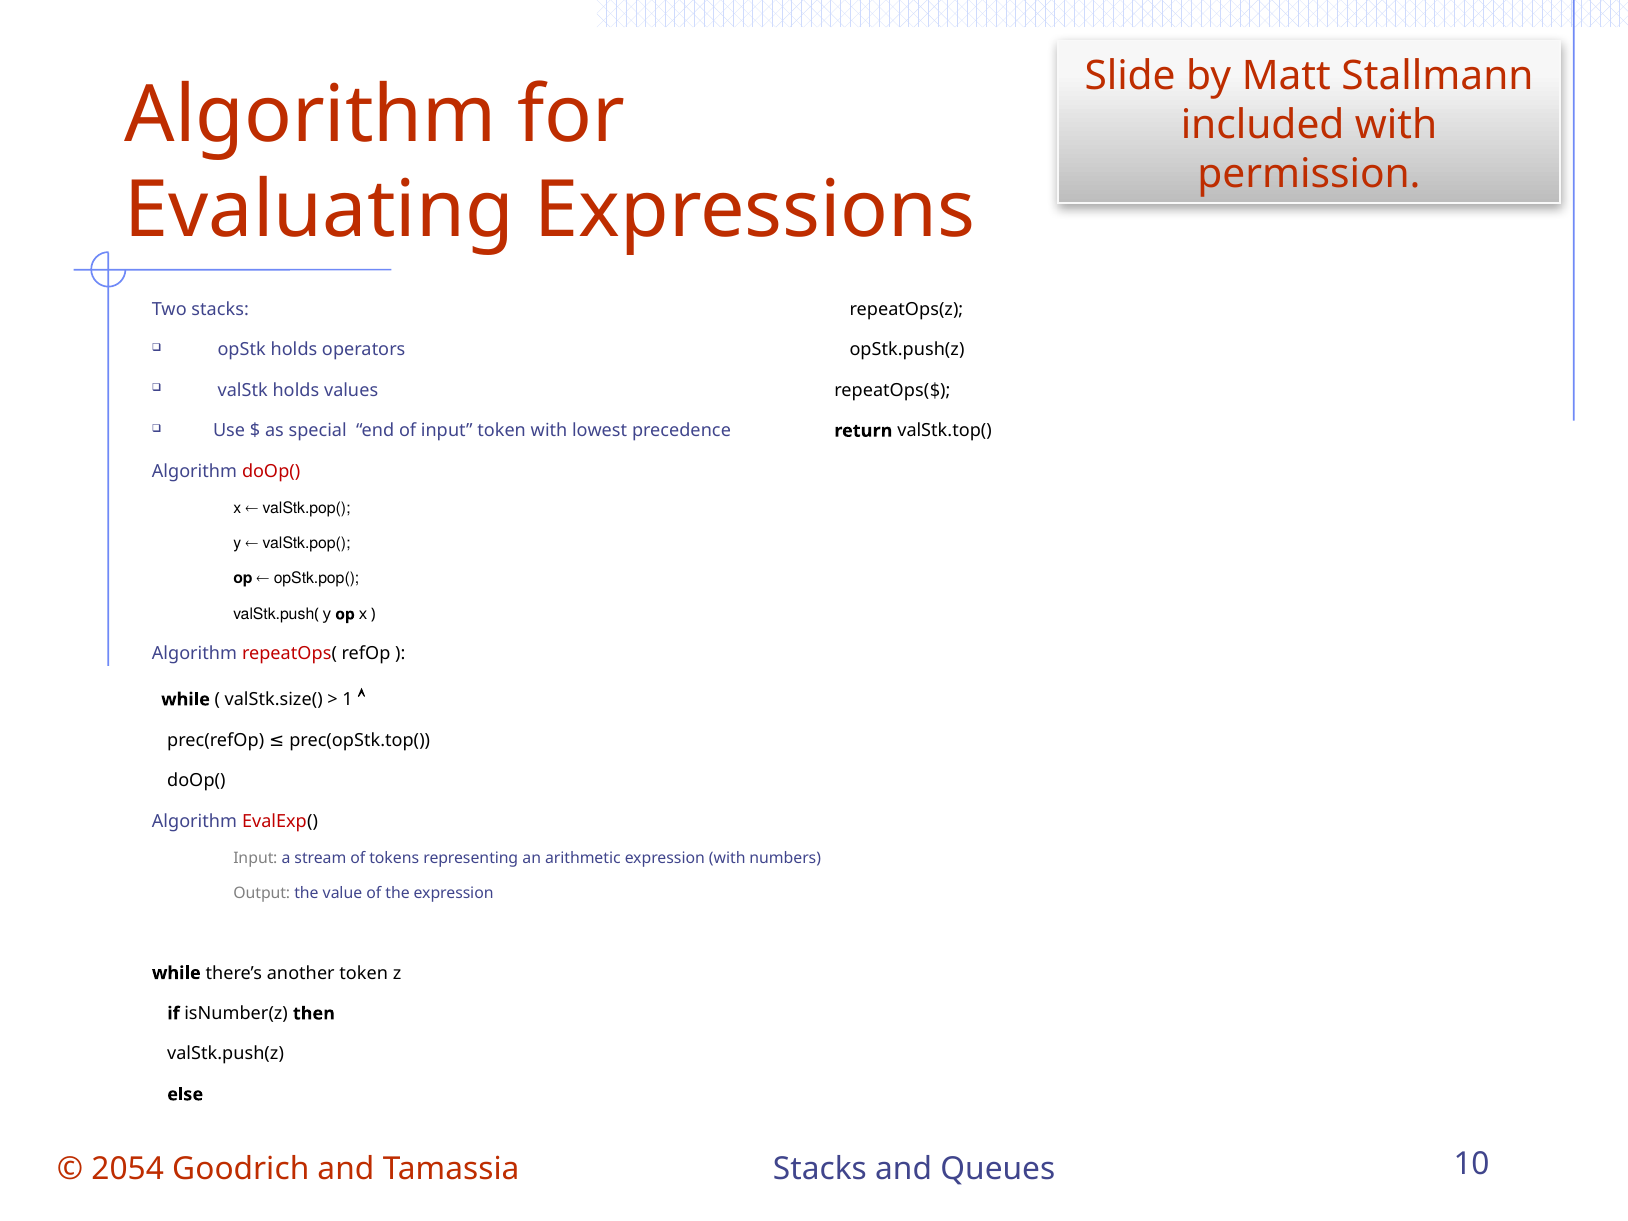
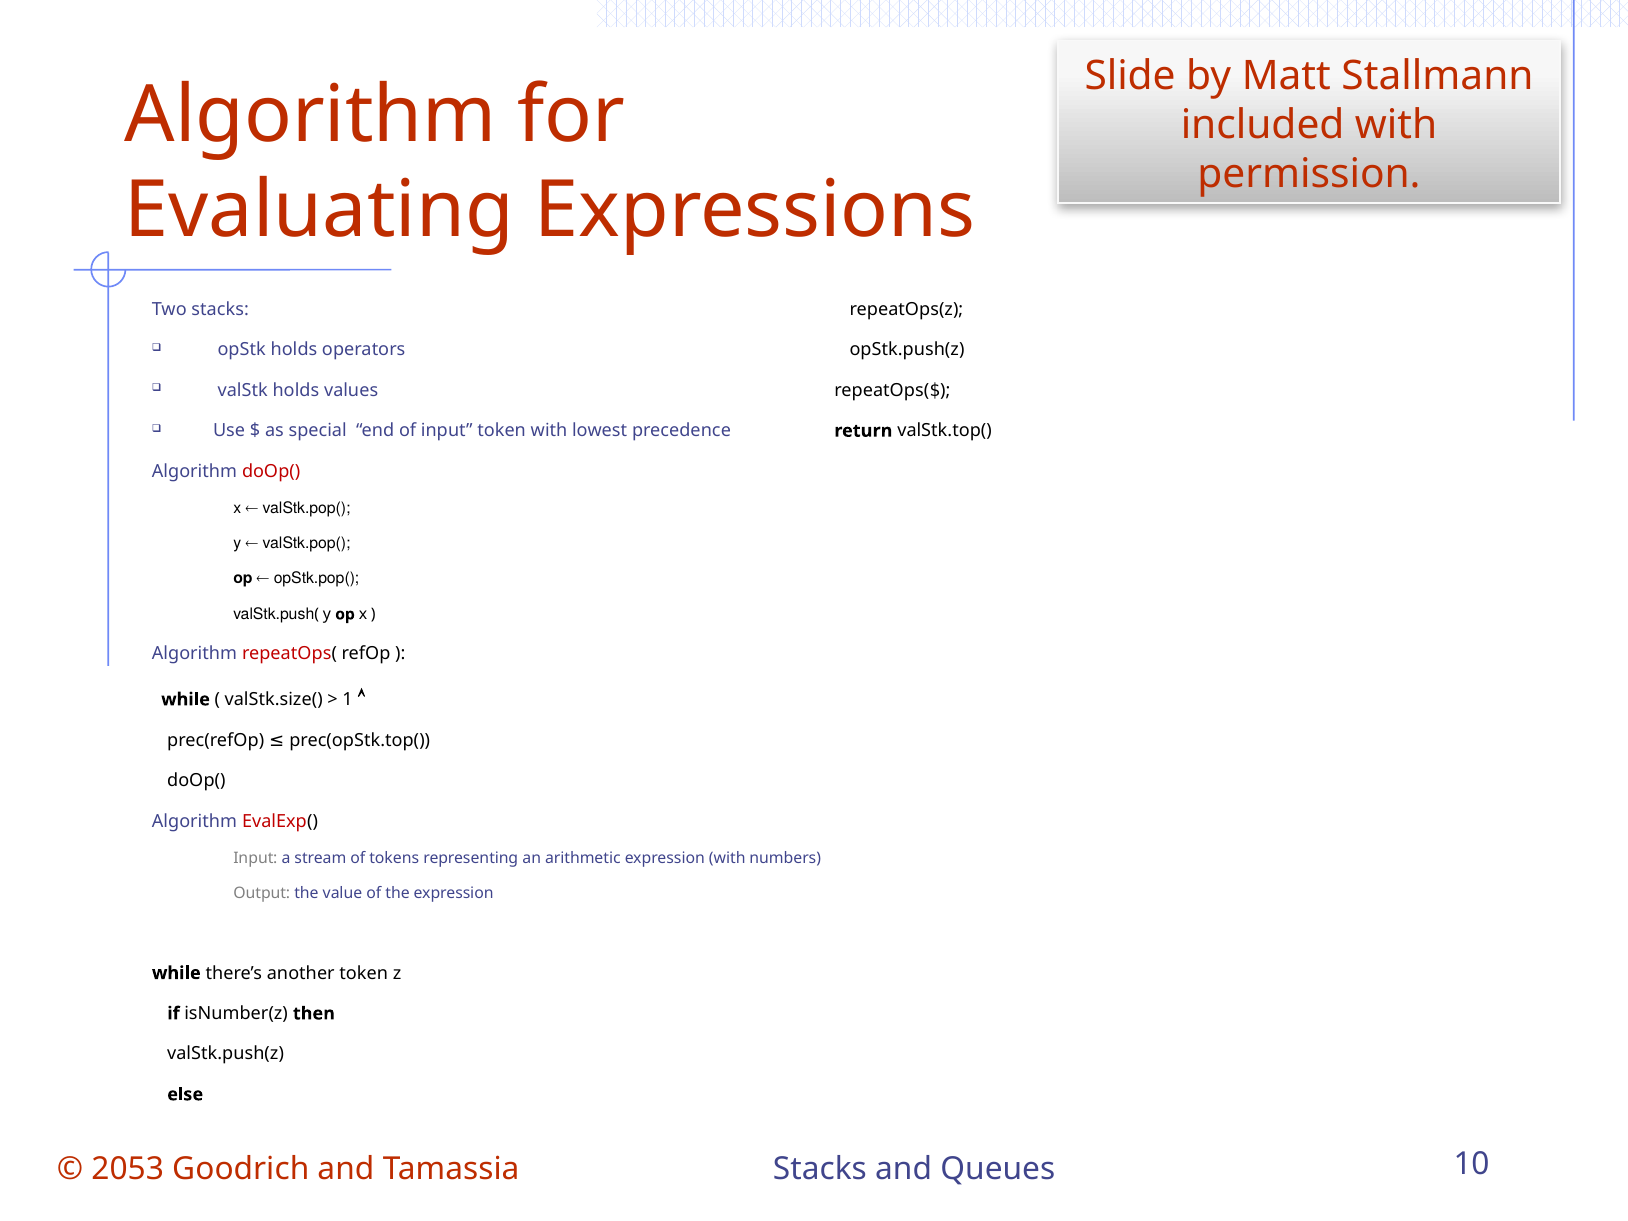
2054: 2054 -> 2053
